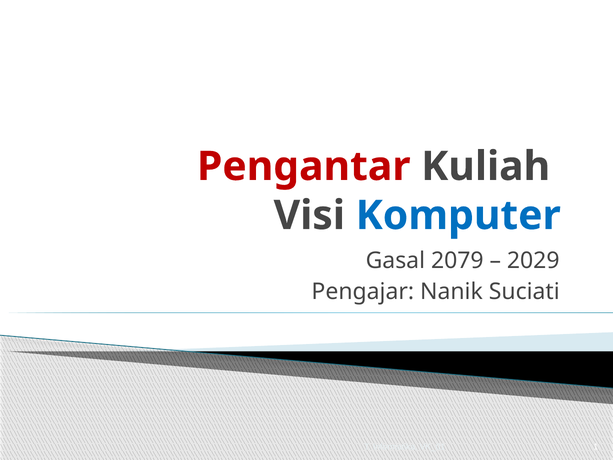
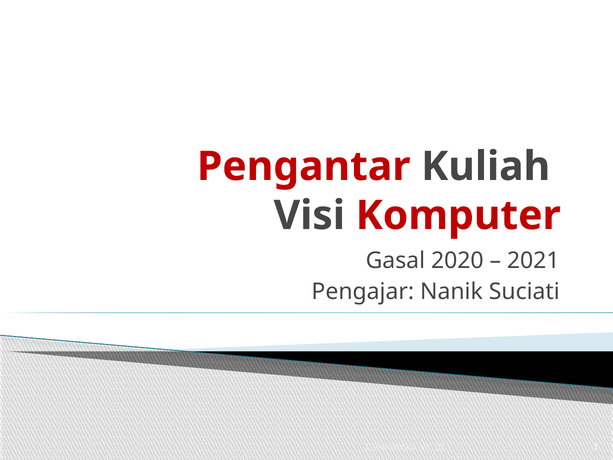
Komputer colour: blue -> red
2079: 2079 -> 2020
2029: 2029 -> 2021
